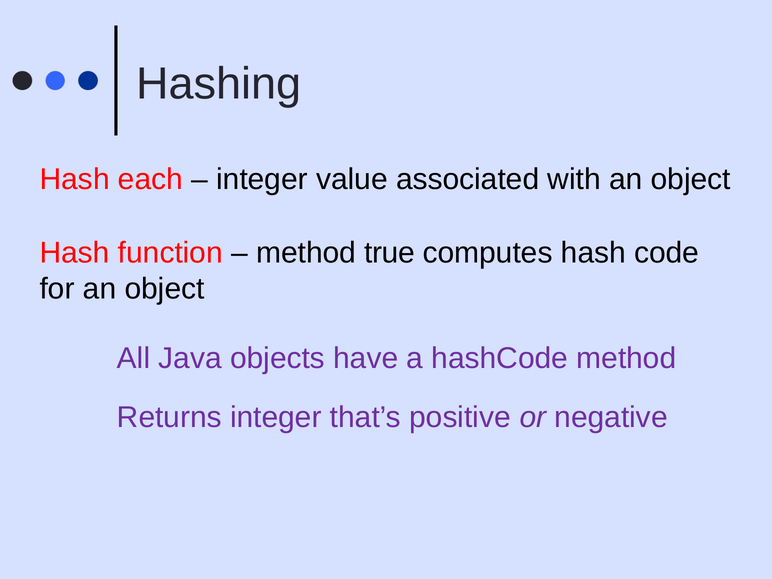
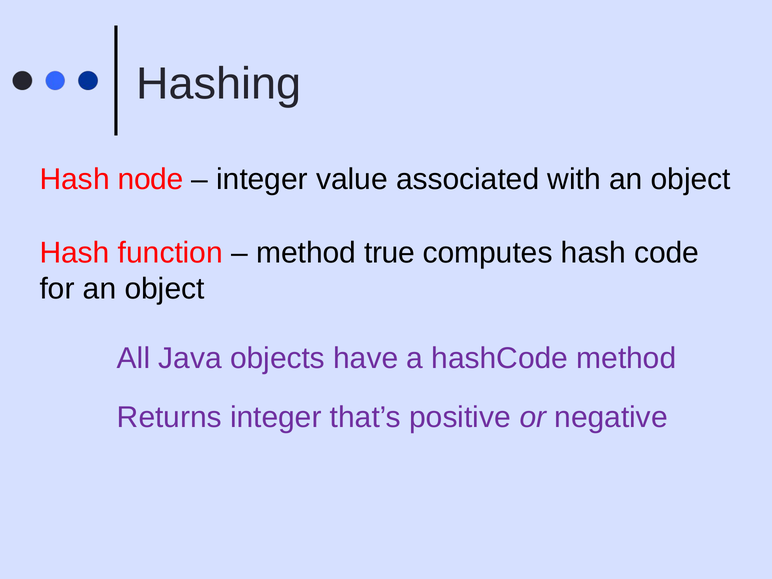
each: each -> node
